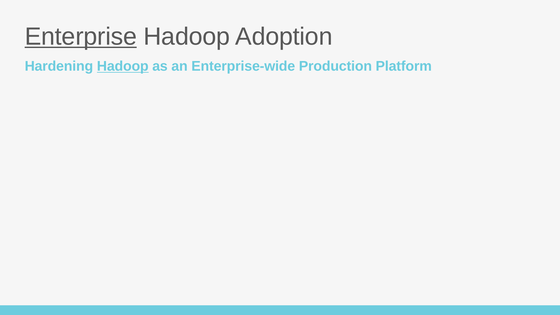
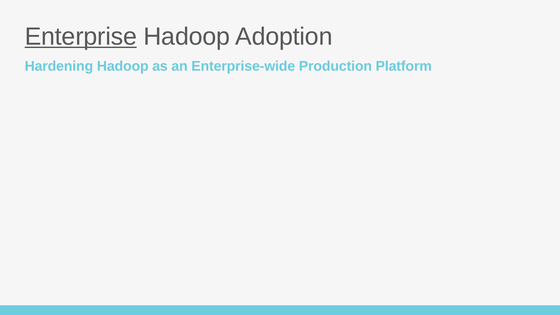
Hadoop at (123, 66) underline: present -> none
